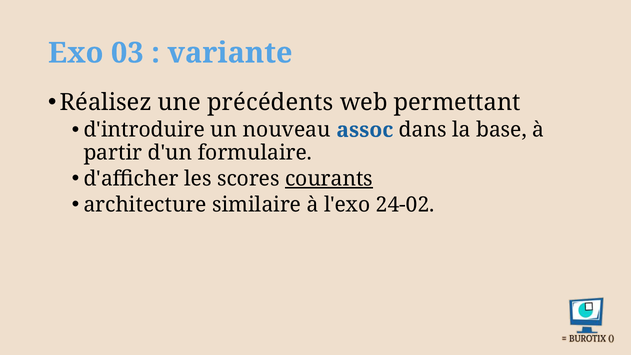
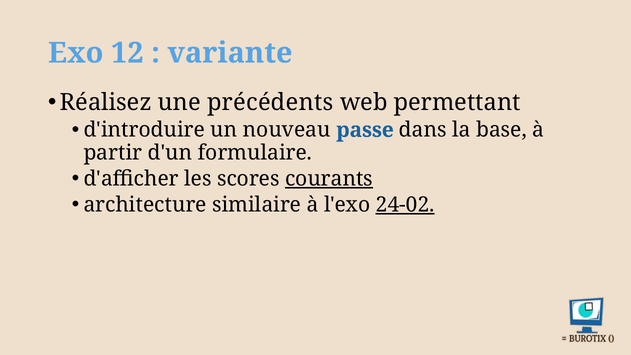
03: 03 -> 12
assoc: assoc -> passe
24-02 underline: none -> present
